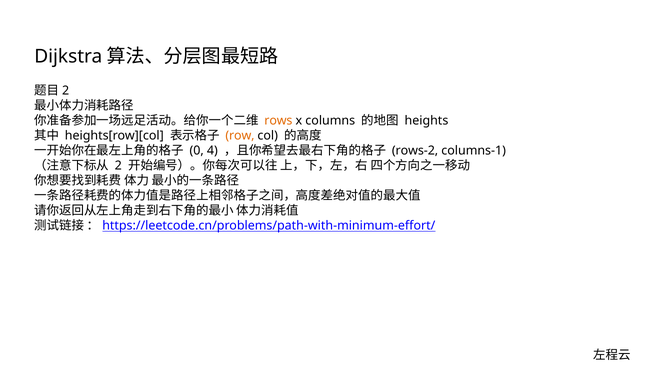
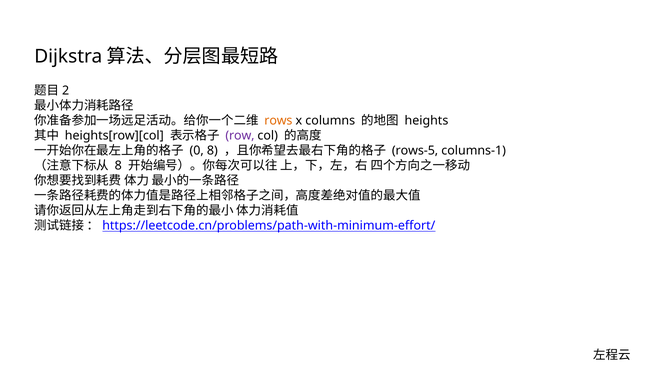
row colour: orange -> purple
0 4: 4 -> 8
rows-2: rows-2 -> rows-5
2 at (118, 166): 2 -> 8
